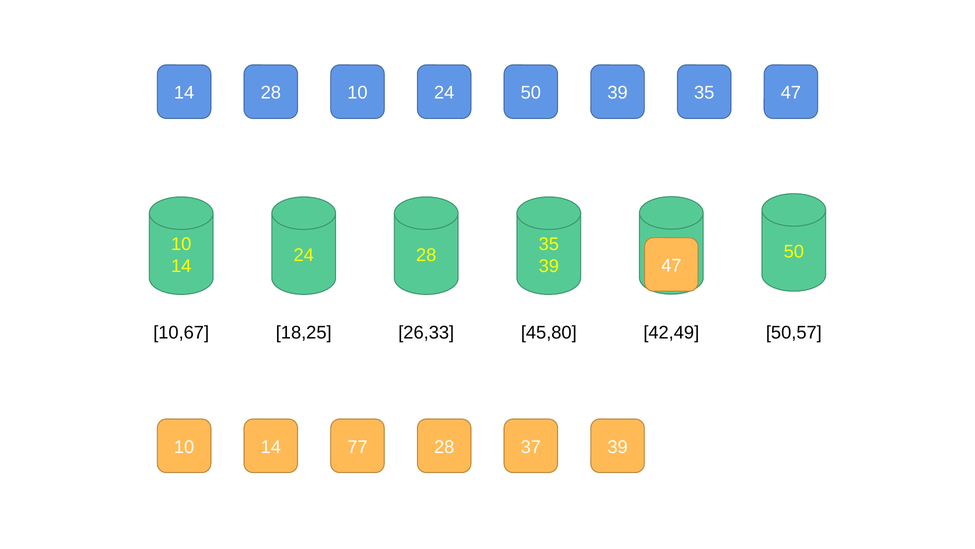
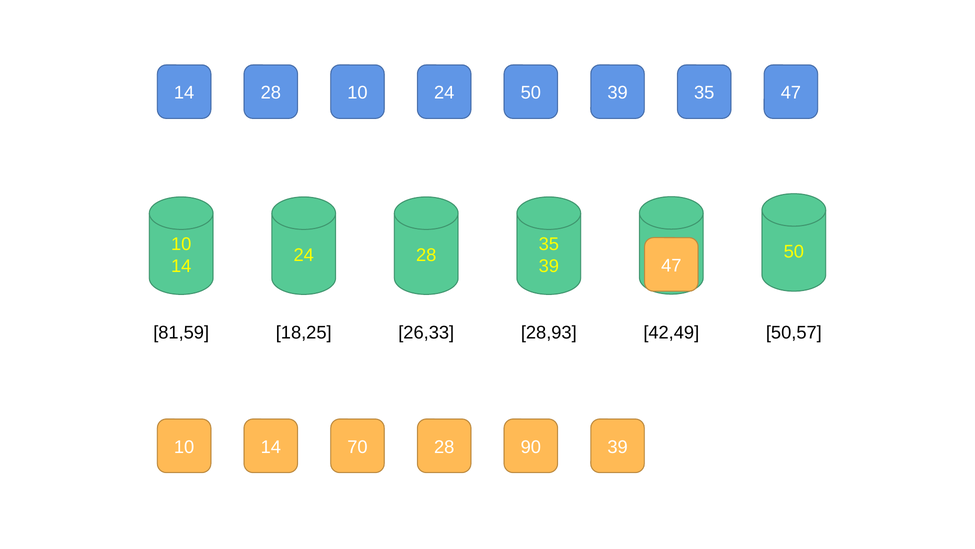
10,67: 10,67 -> 81,59
45,80: 45,80 -> 28,93
77: 77 -> 70
37: 37 -> 90
